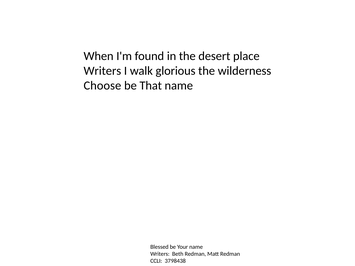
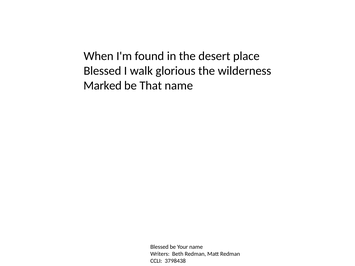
Writers at (102, 71): Writers -> Blessed
Choose: Choose -> Marked
